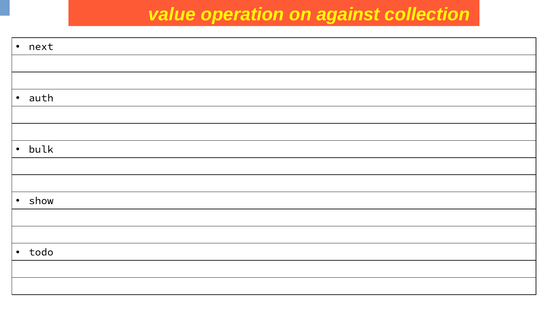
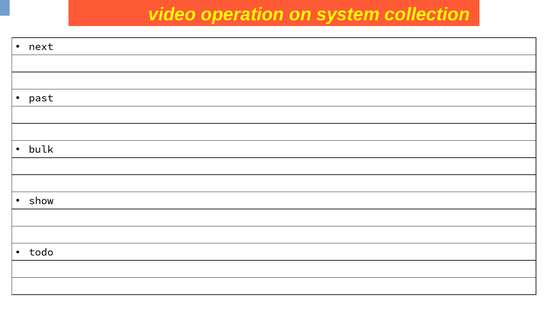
value: value -> video
against: against -> system
auth: auth -> past
